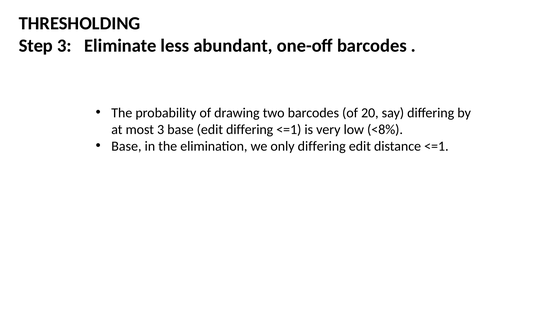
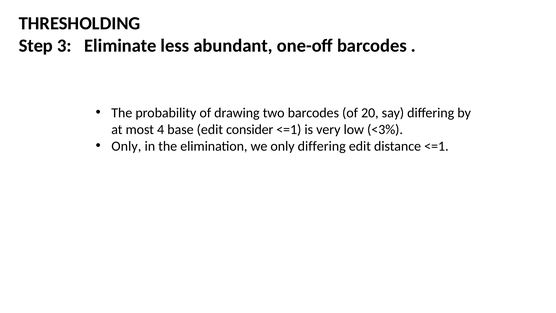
most 3: 3 -> 4
edit differing: differing -> consider
<8%: <8% -> <3%
Base at (126, 146): Base -> Only
